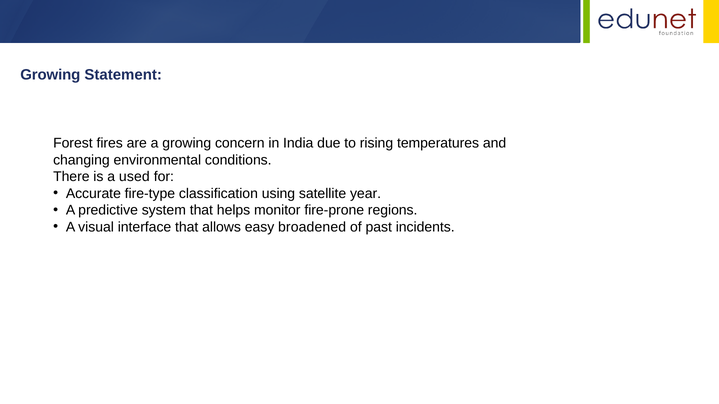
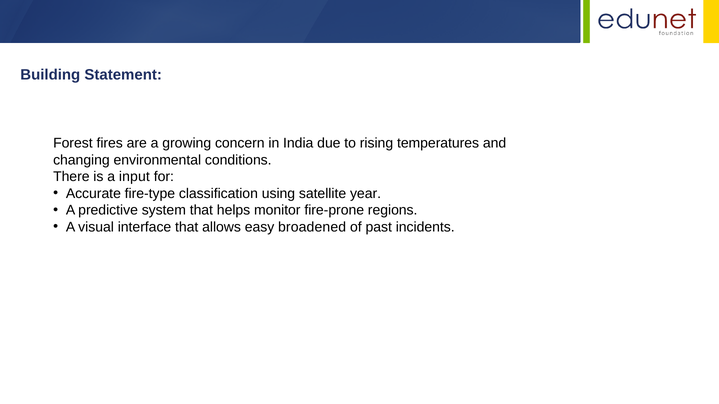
Growing at (50, 75): Growing -> Building
used: used -> input
